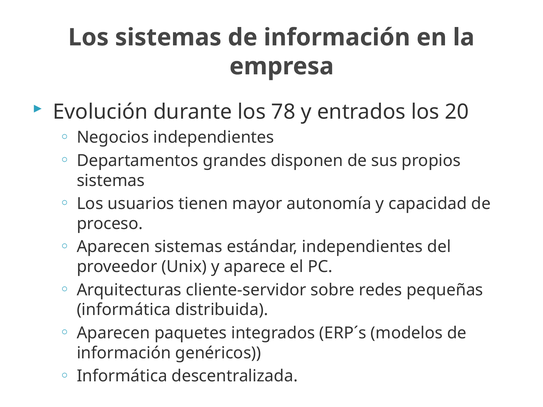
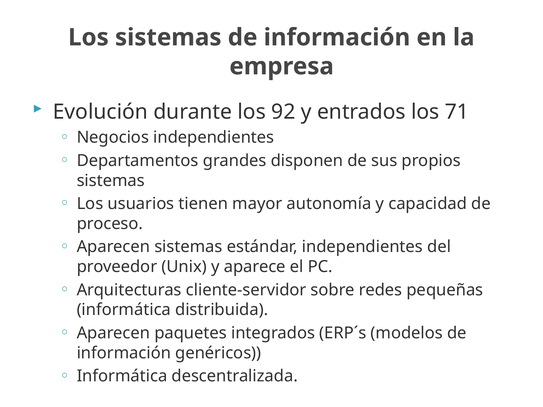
78: 78 -> 92
20: 20 -> 71
